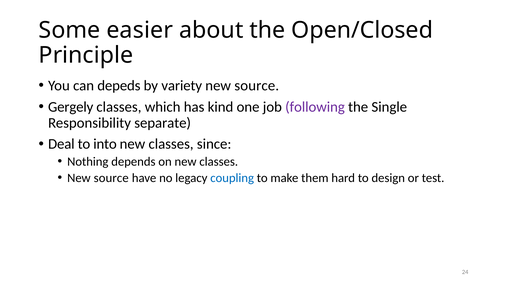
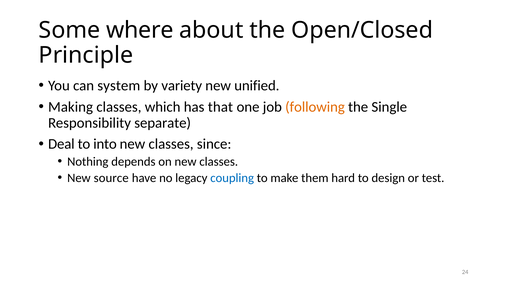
easier: easier -> where
depeds: depeds -> system
source at (257, 86): source -> unified
Gergely: Gergely -> Making
kind: kind -> that
following colour: purple -> orange
